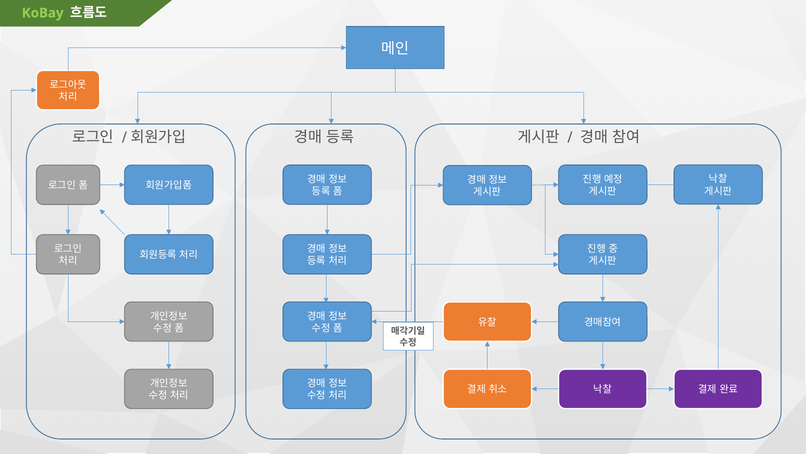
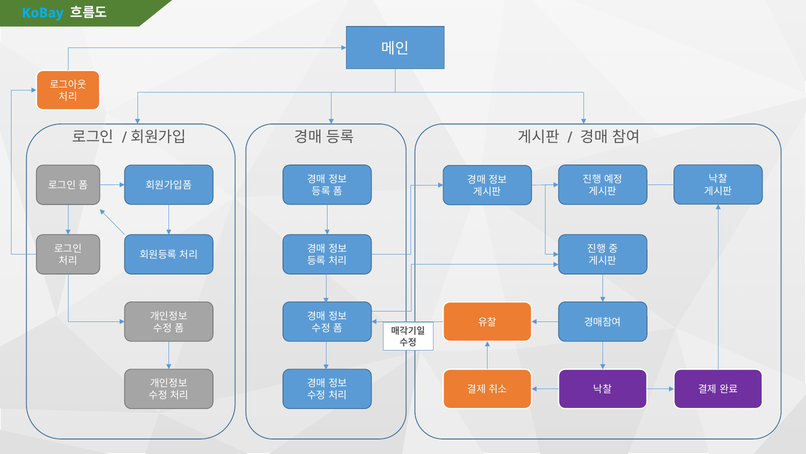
KoBay colour: light green -> light blue
